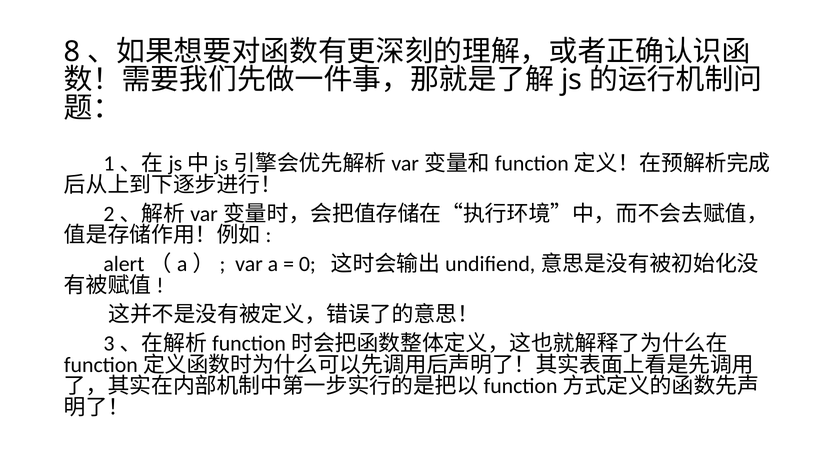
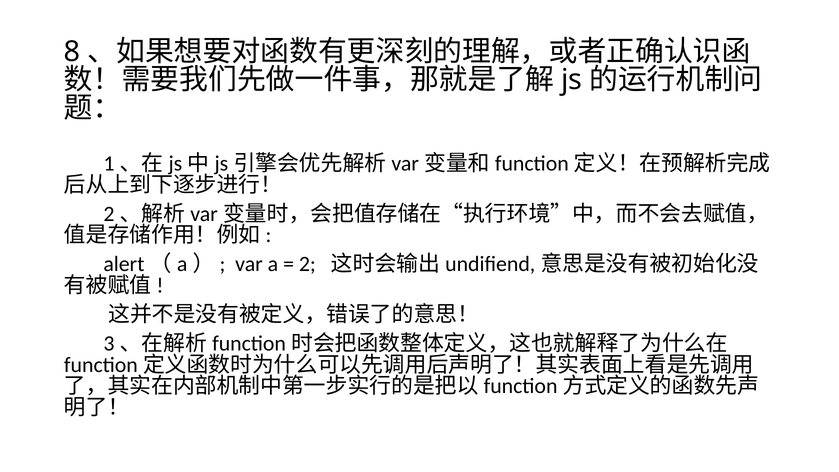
0: 0 -> 2
